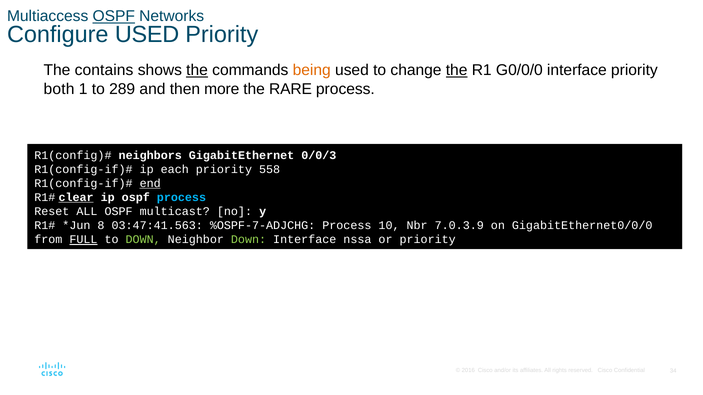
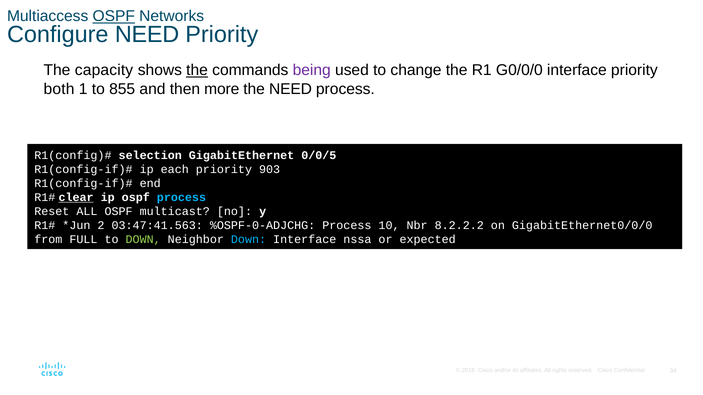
Configure USED: USED -> NEED
contains: contains -> capacity
being colour: orange -> purple
the at (457, 70) underline: present -> none
289: 289 -> 855
the RARE: RARE -> NEED
neighbors: neighbors -> selection
0/0/3: 0/0/3 -> 0/0/5
558: 558 -> 903
end underline: present -> none
8: 8 -> 2
%OSPF-7-ADJCHG: %OSPF-7-ADJCHG -> %OSPF-0-ADJCHG
7.0.3.9: 7.0.3.9 -> 8.2.2.2
FULL underline: present -> none
Down at (249, 240) colour: light green -> light blue
or priority: priority -> expected
